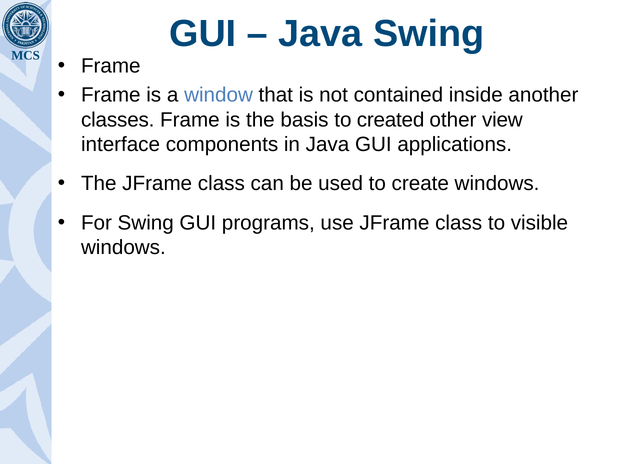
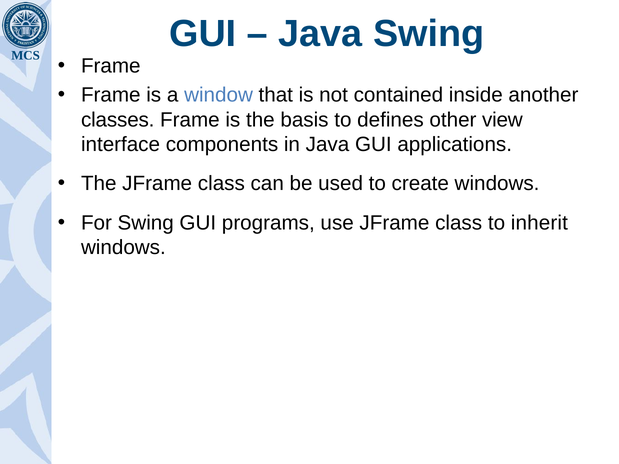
created: created -> defines
visible: visible -> inherit
